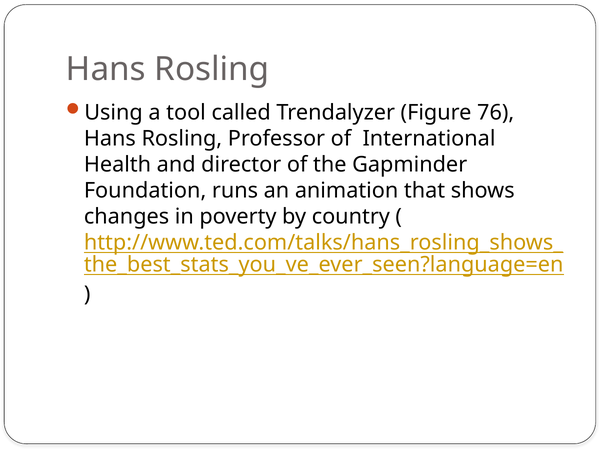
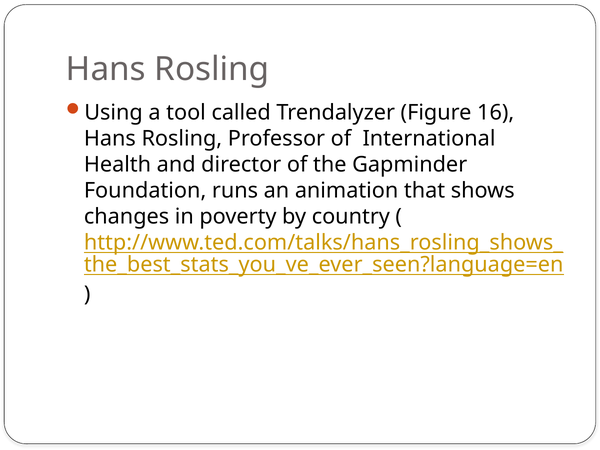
76: 76 -> 16
